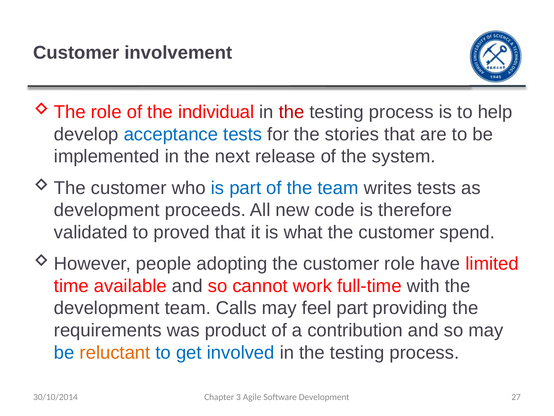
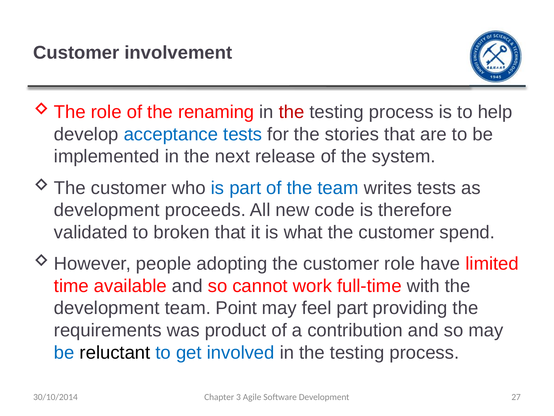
individual: individual -> renaming
proved: proved -> broken
Calls: Calls -> Point
reluctant colour: orange -> black
